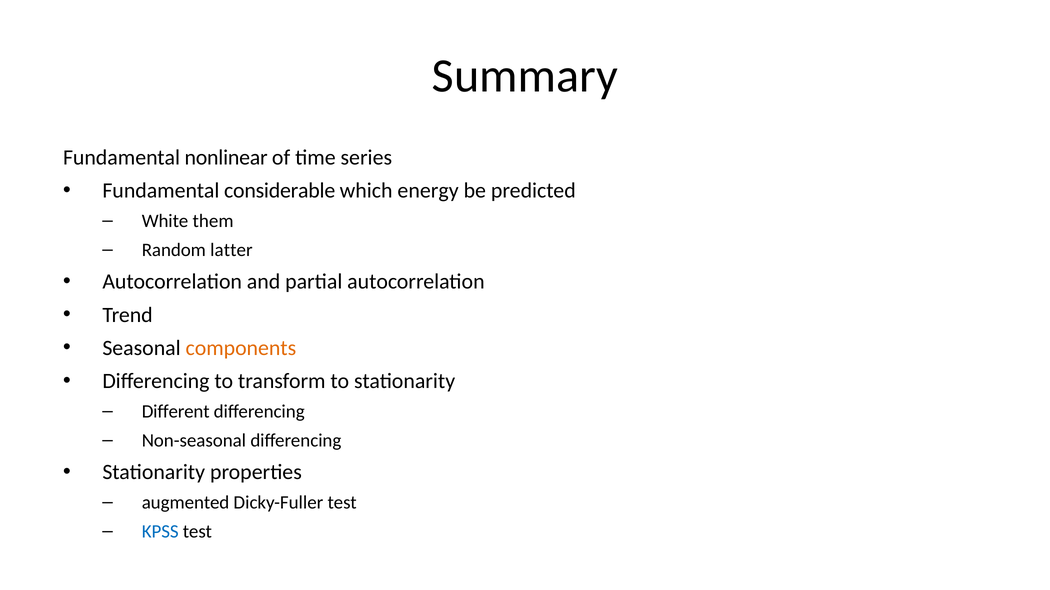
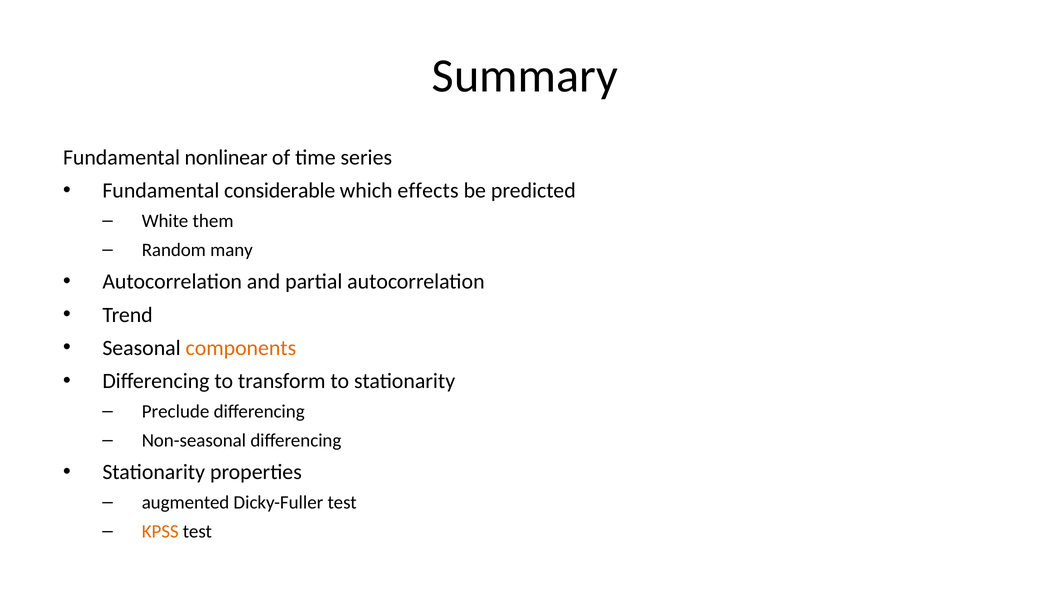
energy: energy -> effects
latter: latter -> many
Different: Different -> Preclude
KPSS colour: blue -> orange
